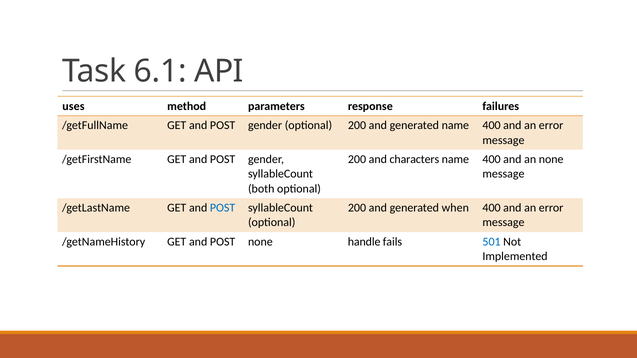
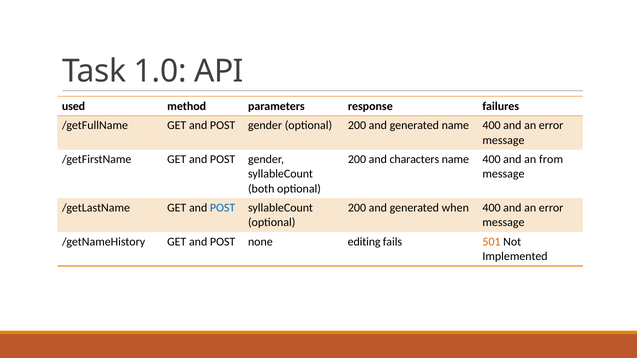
6.1: 6.1 -> 1.0
uses: uses -> used
an none: none -> from
handle: handle -> editing
501 colour: blue -> orange
